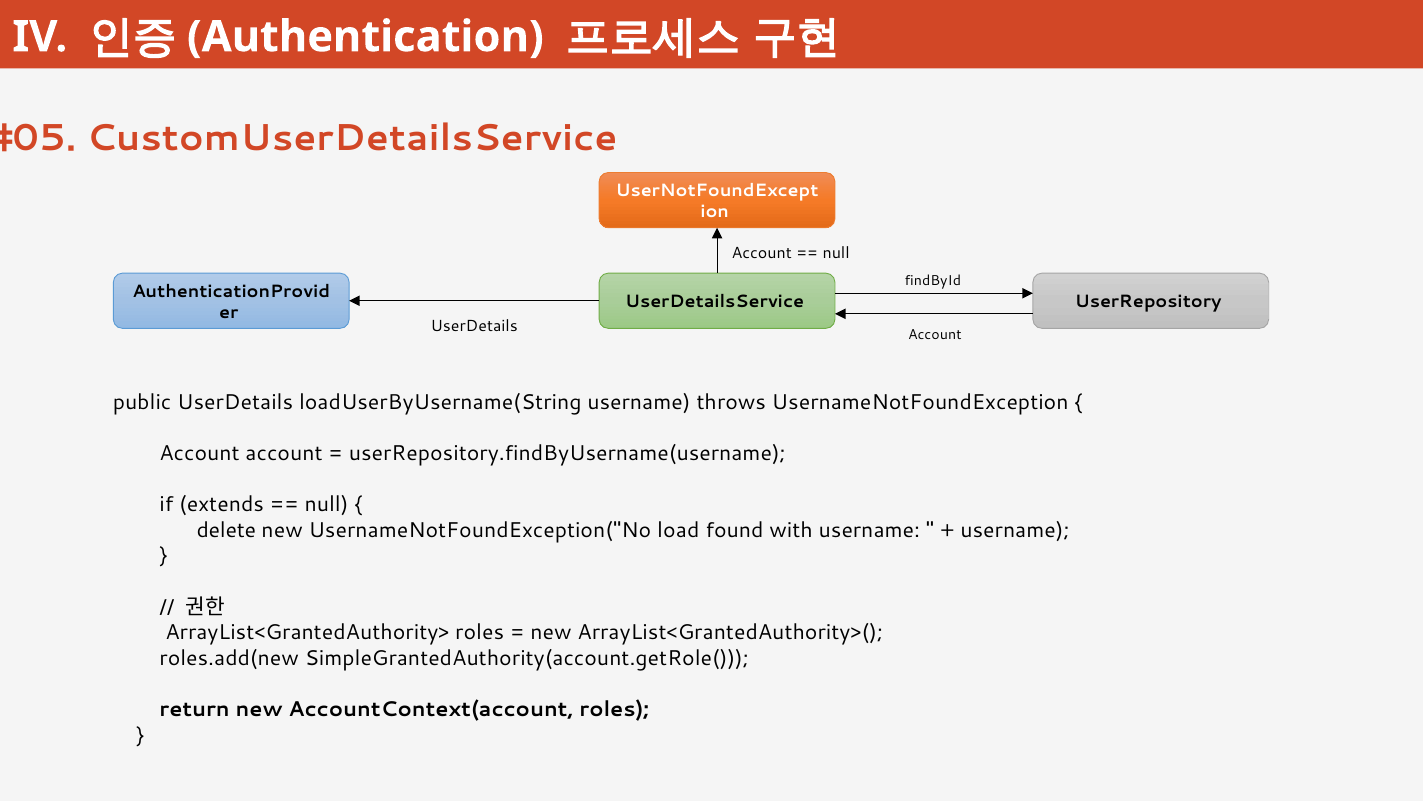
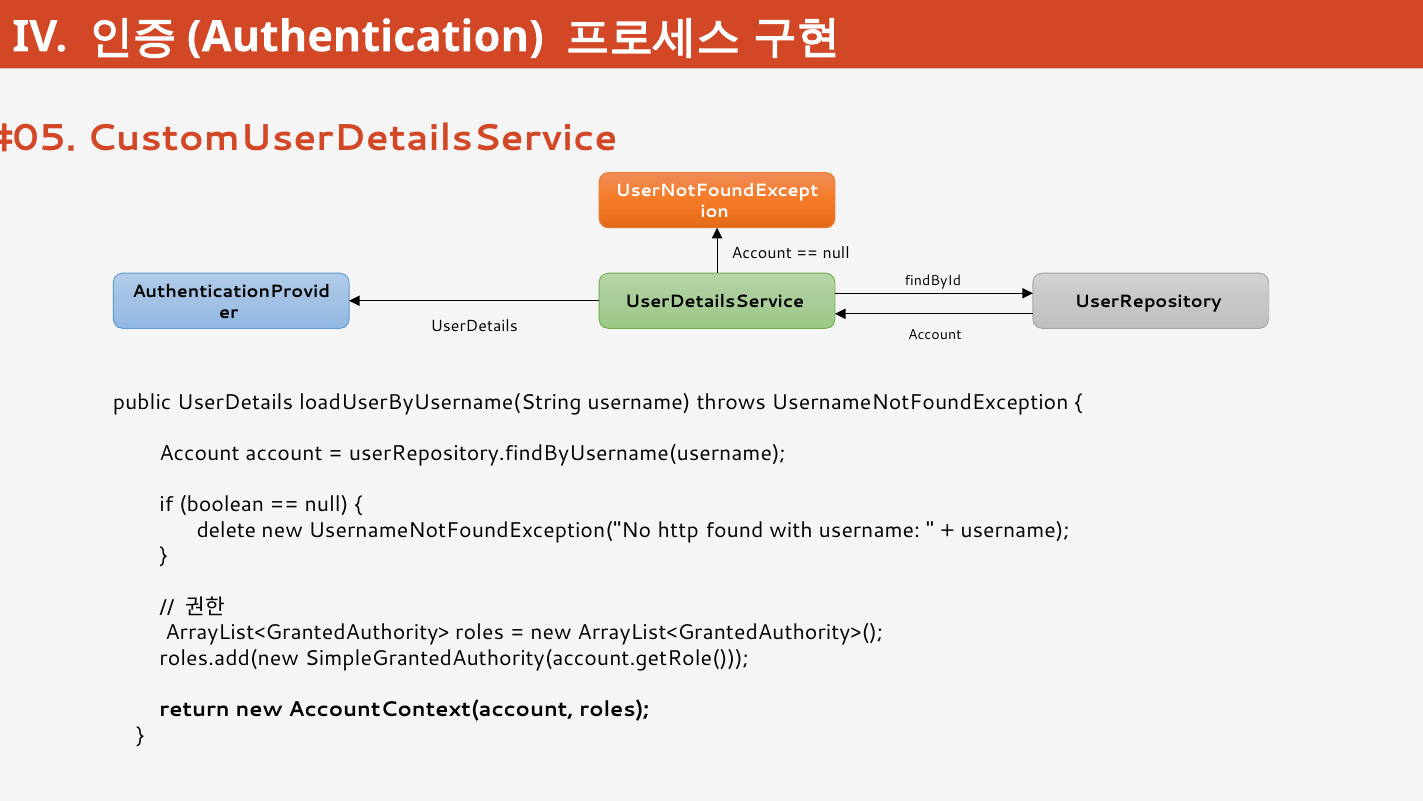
extends: extends -> boolean
load: load -> http
